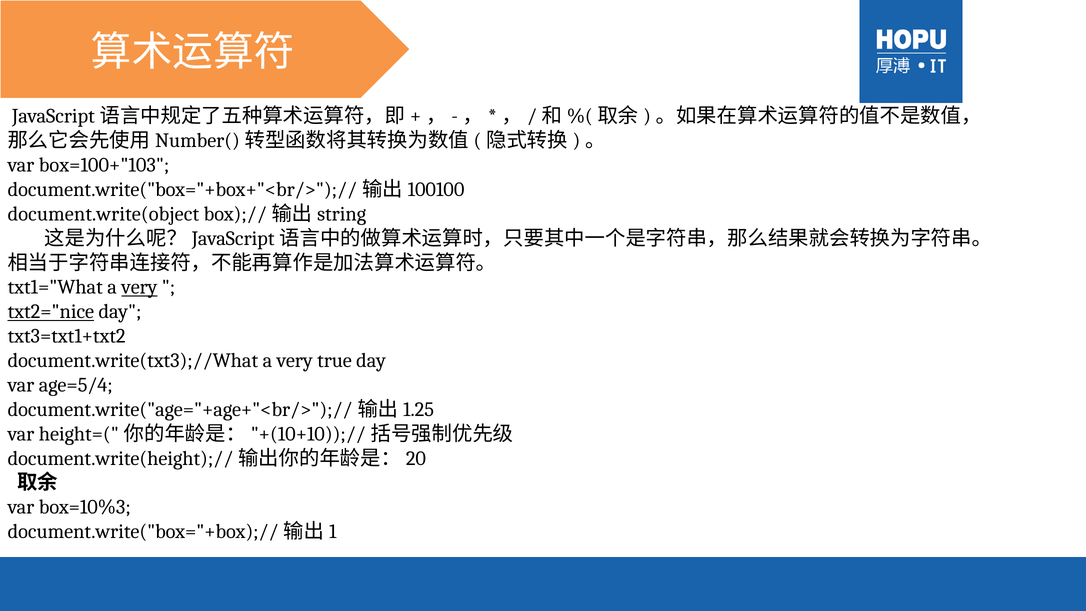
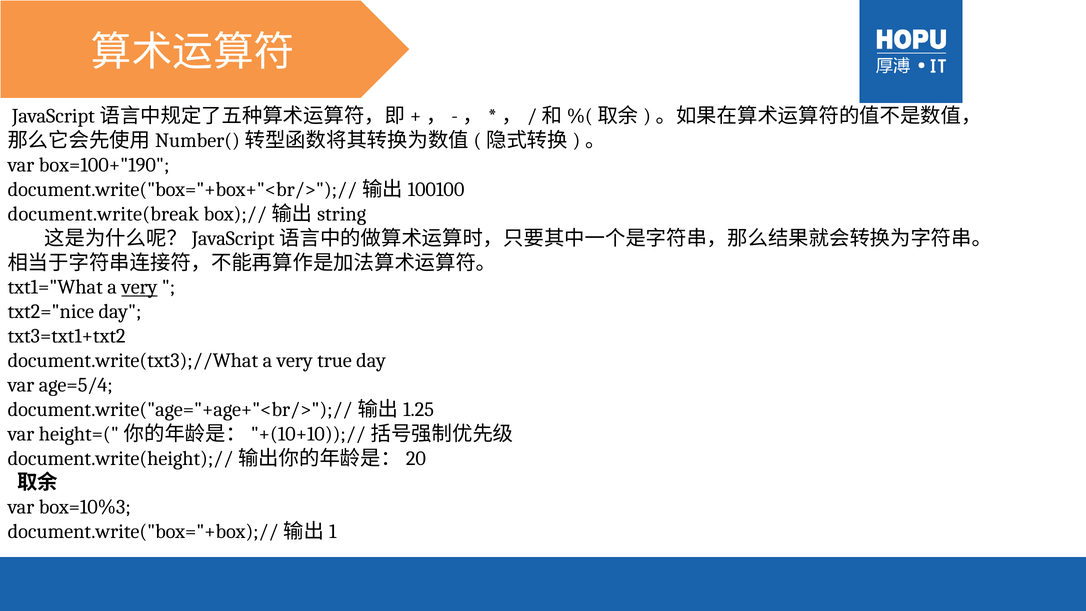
box=100+"103: box=100+"103 -> box=100+"190
document.write(object: document.write(object -> document.write(break
txt2="nice underline: present -> none
